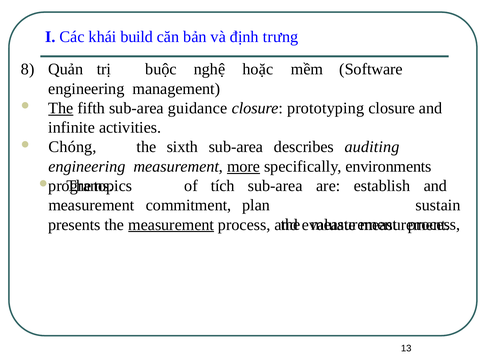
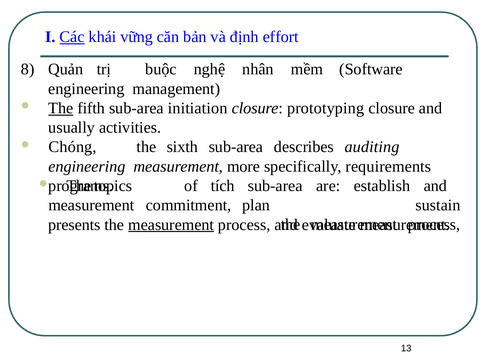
Các underline: none -> present
build: build -> vững
trưng: trưng -> effort
hoặc: hoặc -> nhân
guidance: guidance -> initiation
infinite: infinite -> usually
more underline: present -> none
environments: environments -> requirements
